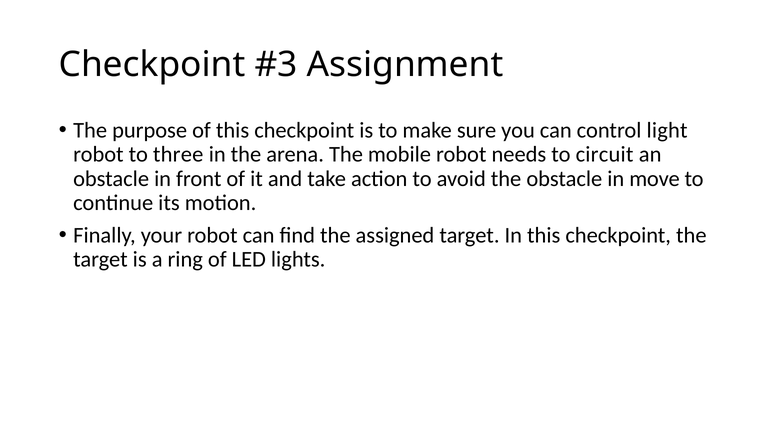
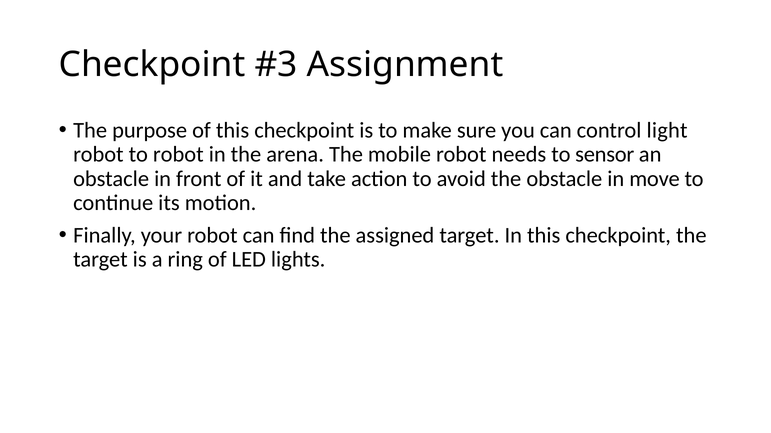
to three: three -> robot
circuit: circuit -> sensor
